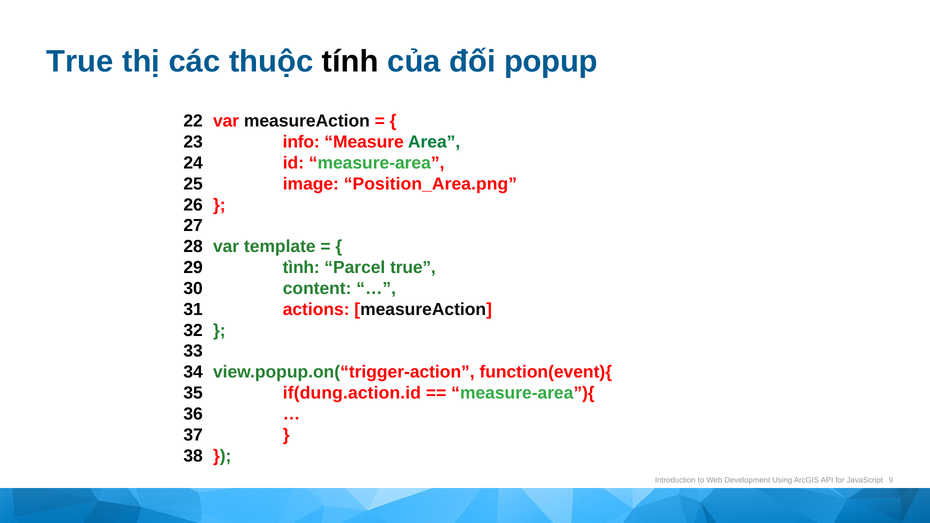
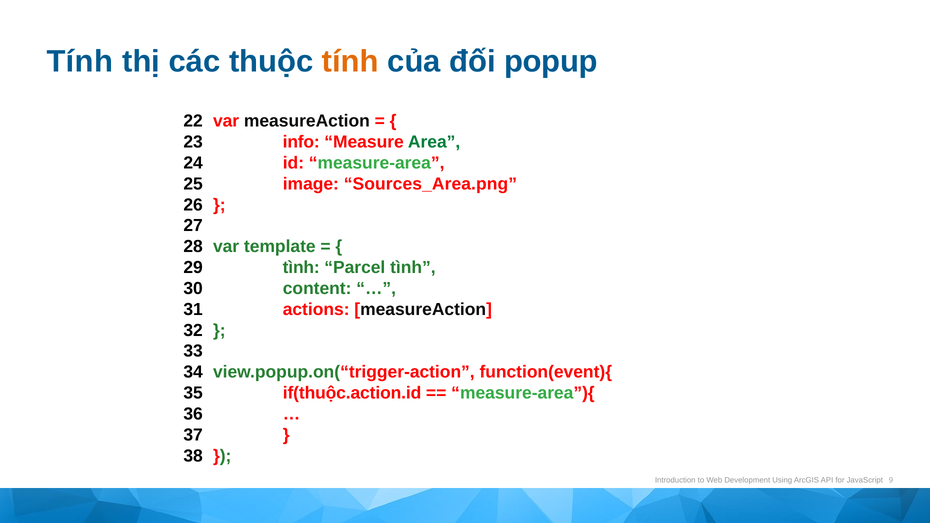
True at (80, 61): True -> Tính
tính at (350, 61) colour: black -> orange
Position_Area.png: Position_Area.png -> Sources_Area.png
Parcel true: true -> tình
if(dung.action.id: if(dung.action.id -> if(thuộc.action.id
